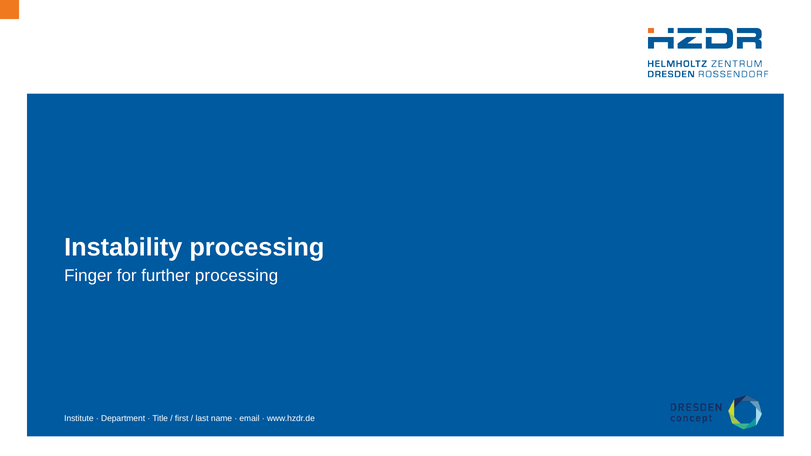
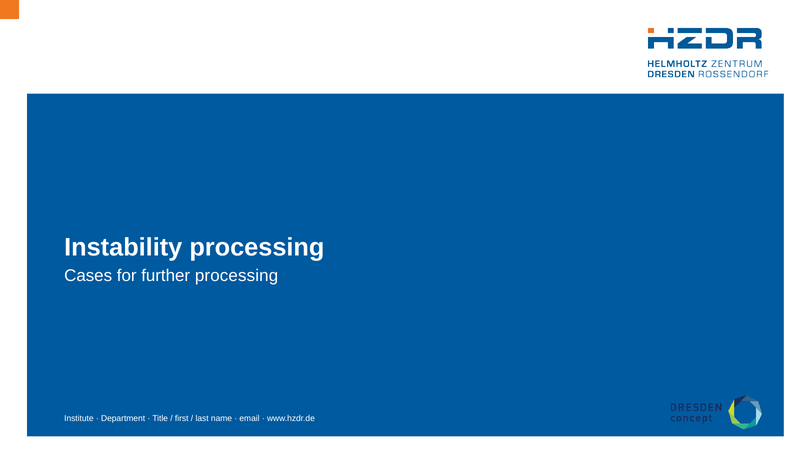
Finger: Finger -> Cases
